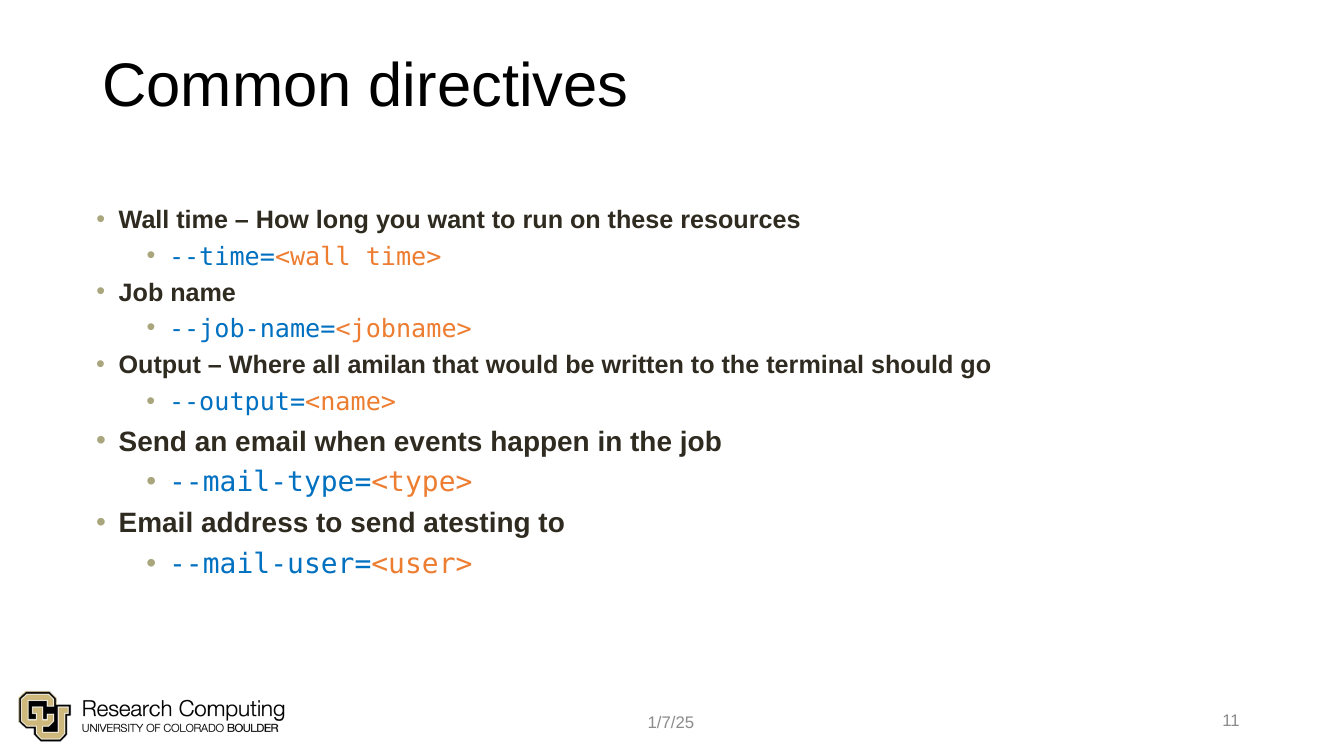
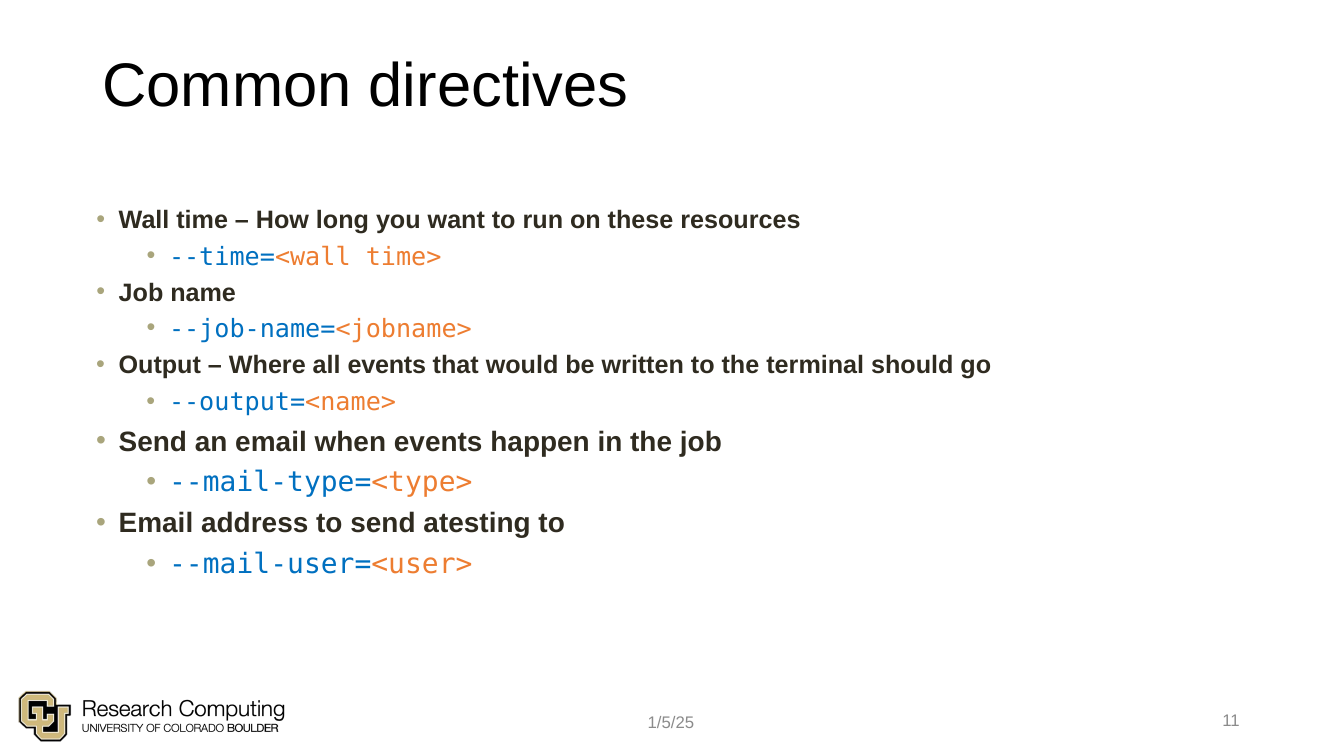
all amilan: amilan -> events
1/7/25: 1/7/25 -> 1/5/25
